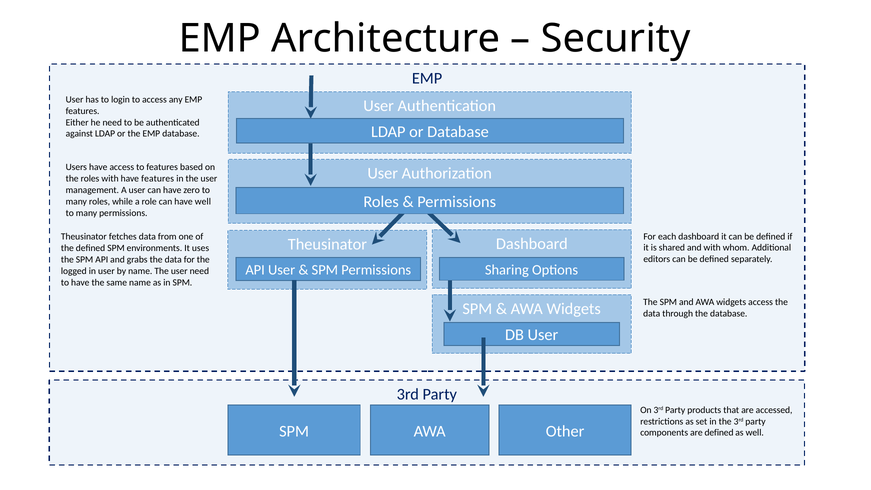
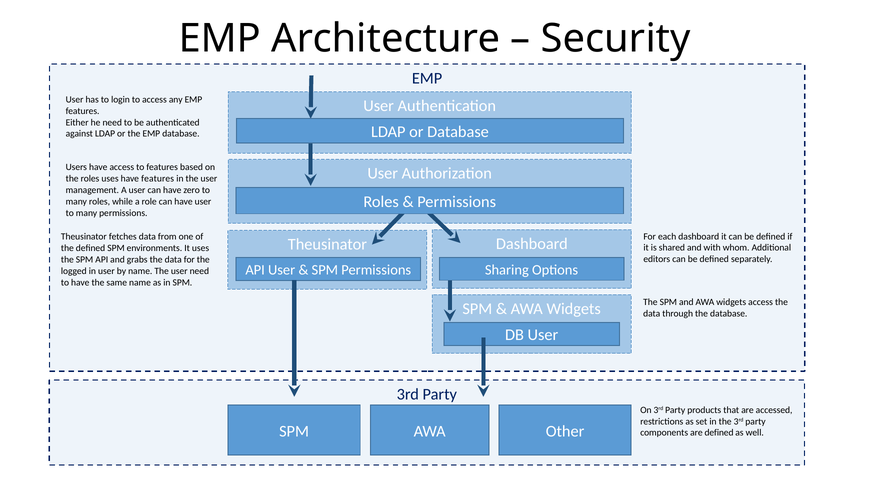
roles with: with -> uses
have well: well -> user
